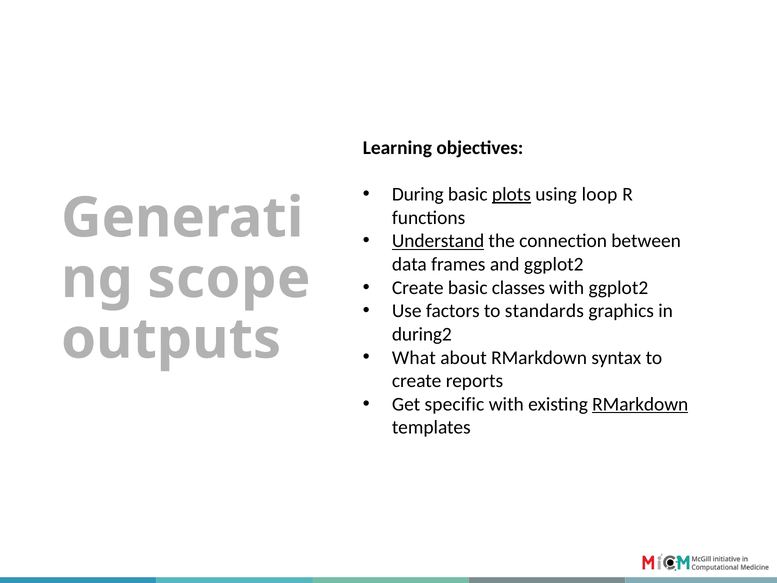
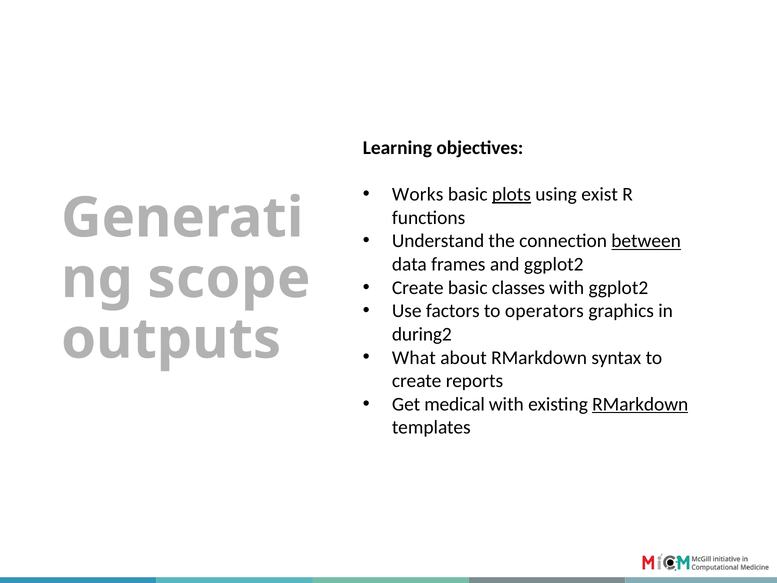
During: During -> Works
loop: loop -> exist
Understand underline: present -> none
between underline: none -> present
standards: standards -> operators
specific: specific -> medical
